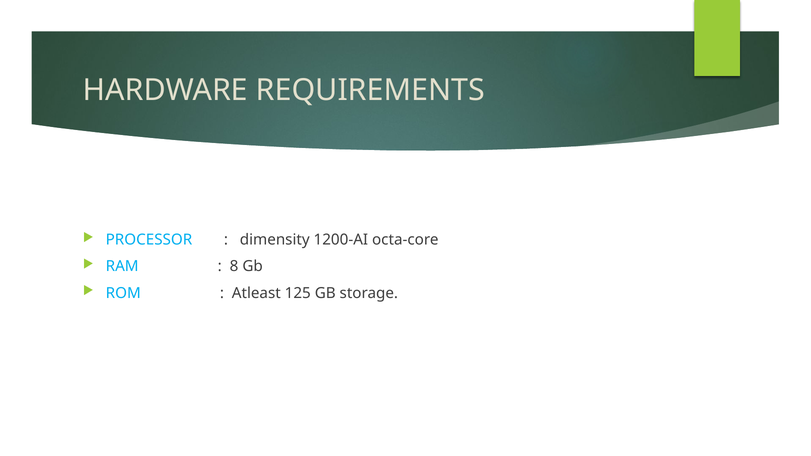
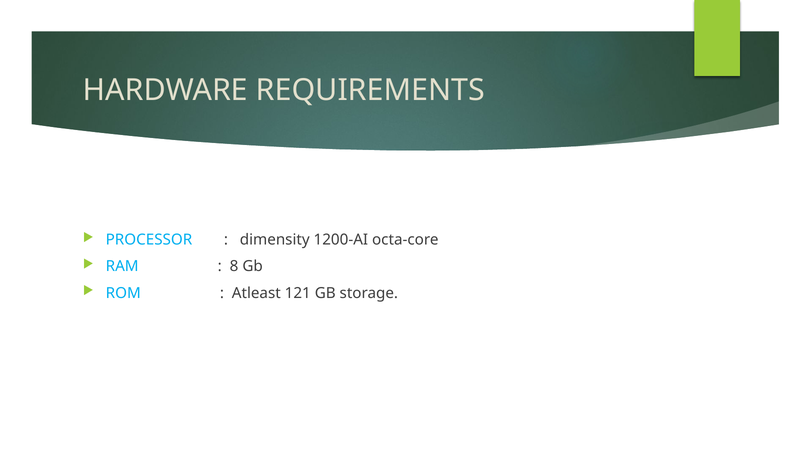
125: 125 -> 121
